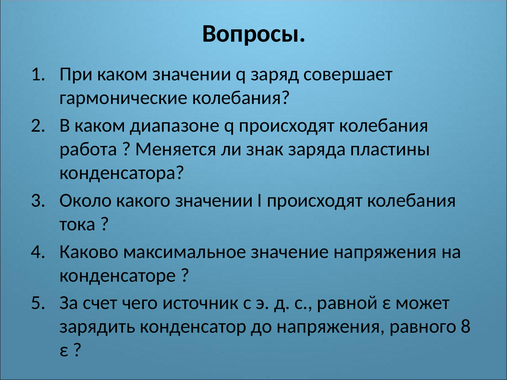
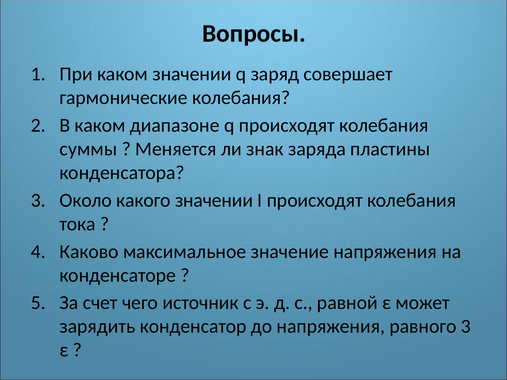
работа: работа -> суммы
равного 8: 8 -> 3
